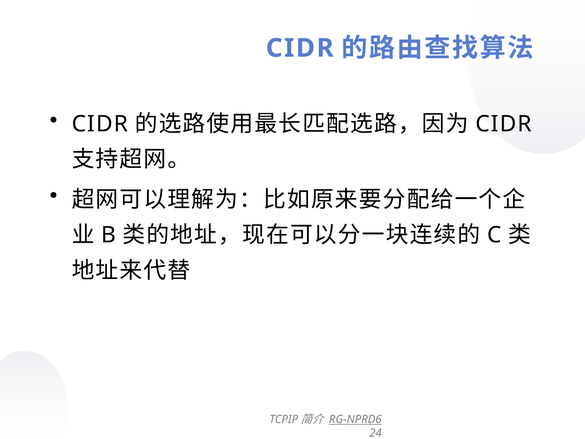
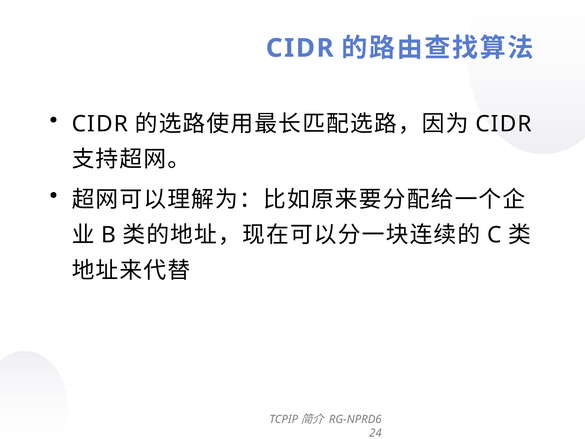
RG-NPRD6 underline: present -> none
